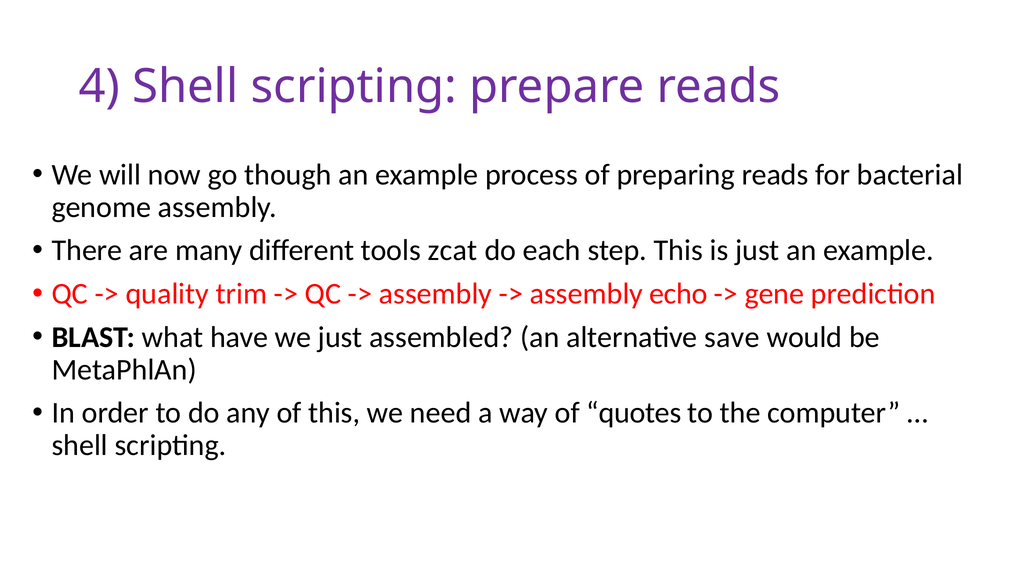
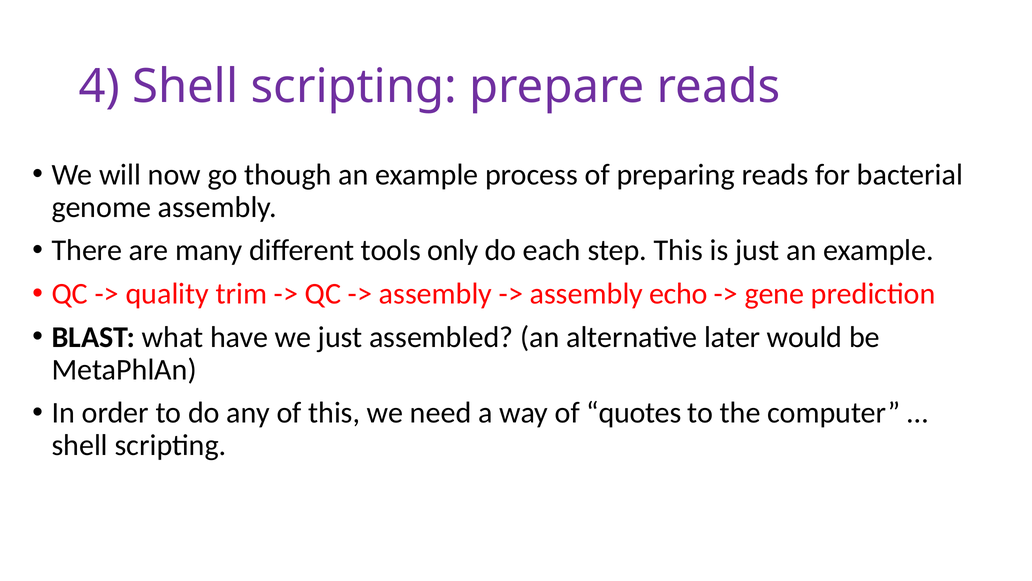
zcat: zcat -> only
save: save -> later
